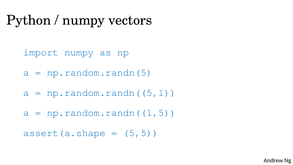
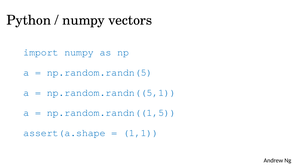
5,5: 5,5 -> 1,1
